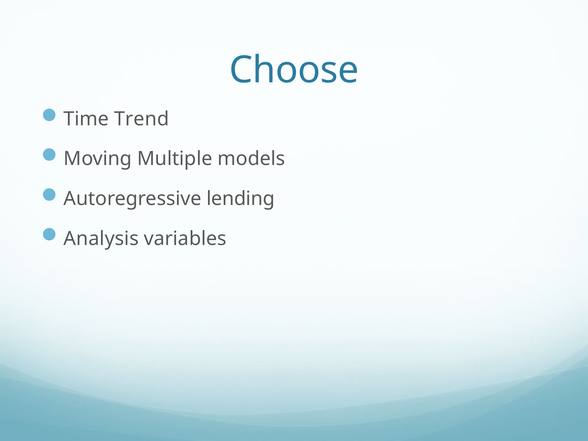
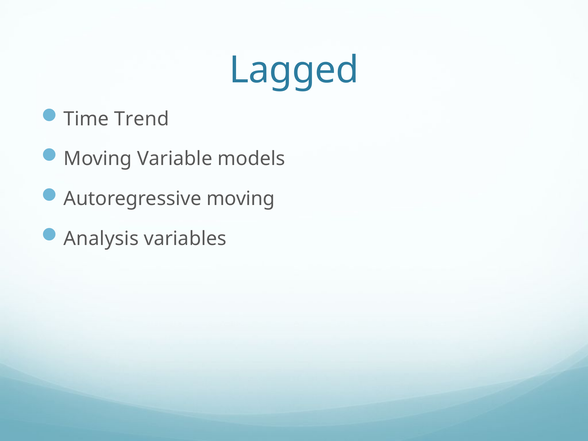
Choose: Choose -> Lagged
Multiple: Multiple -> Variable
Autoregressive lending: lending -> moving
